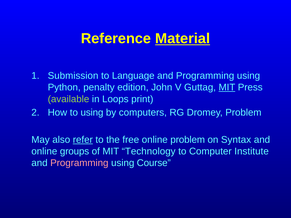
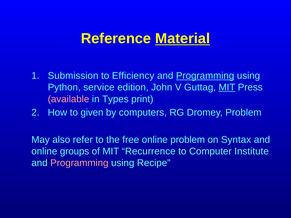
Language: Language -> Efficiency
Programming at (205, 76) underline: none -> present
penalty: penalty -> service
available colour: light green -> pink
Loops: Loops -> Types
to using: using -> given
refer underline: present -> none
Technology: Technology -> Recurrence
Course: Course -> Recipe
